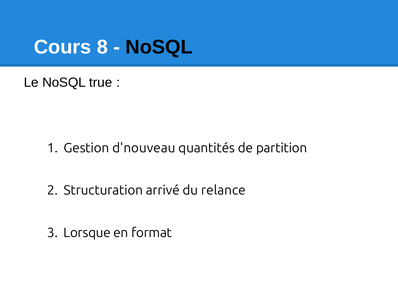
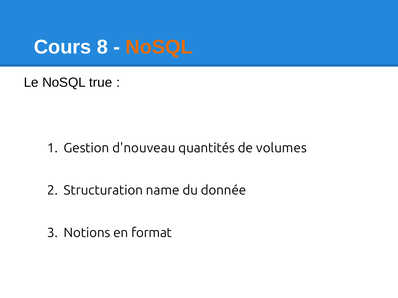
NoSQL at (159, 47) colour: black -> orange
partition: partition -> volumes
arrivé: arrivé -> name
relance: relance -> donnée
Lorsque: Lorsque -> Notions
